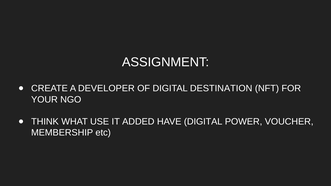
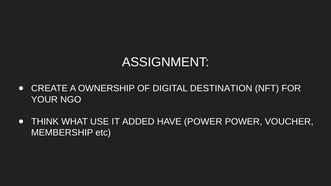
DEVELOPER: DEVELOPER -> OWNERSHIP
HAVE DIGITAL: DIGITAL -> POWER
